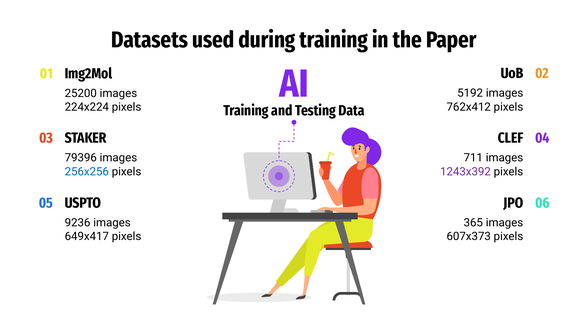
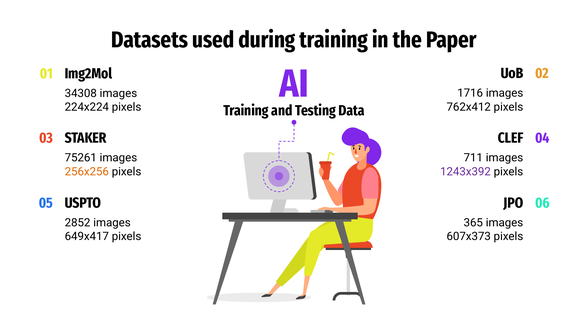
5192: 5192 -> 1716
25200: 25200 -> 34308
79396: 79396 -> 75261
256x256 colour: blue -> orange
9236: 9236 -> 2852
